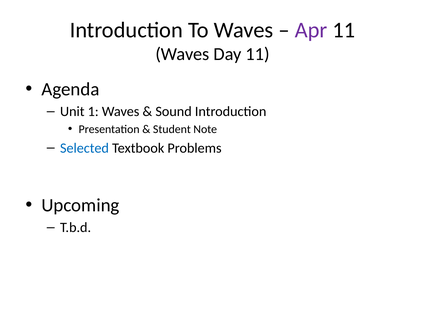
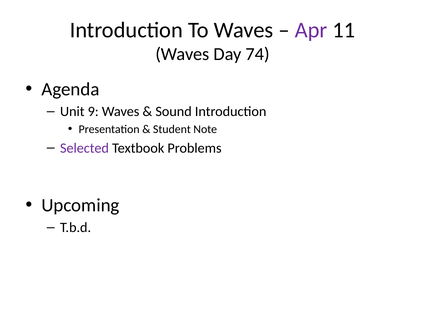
Day 11: 11 -> 74
1: 1 -> 9
Selected colour: blue -> purple
